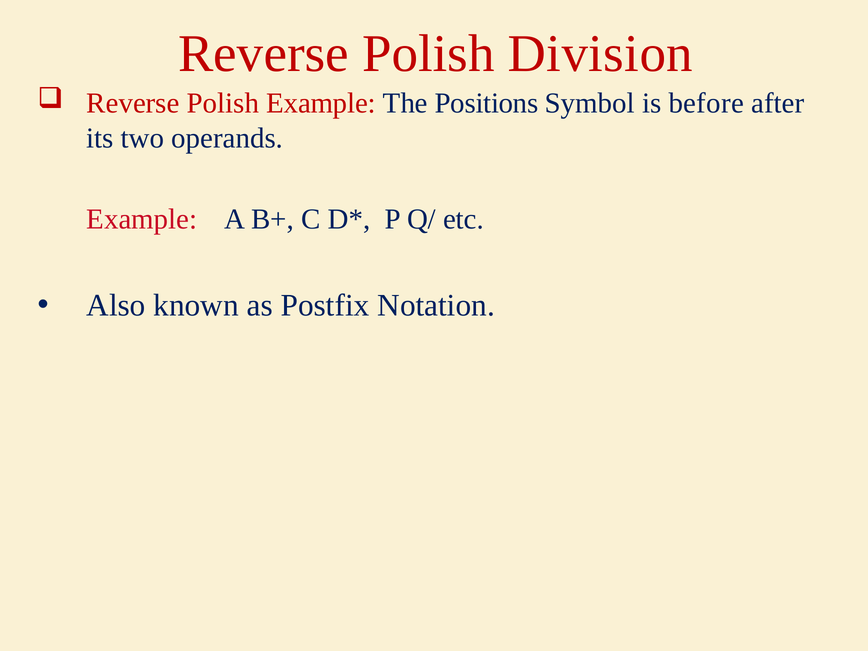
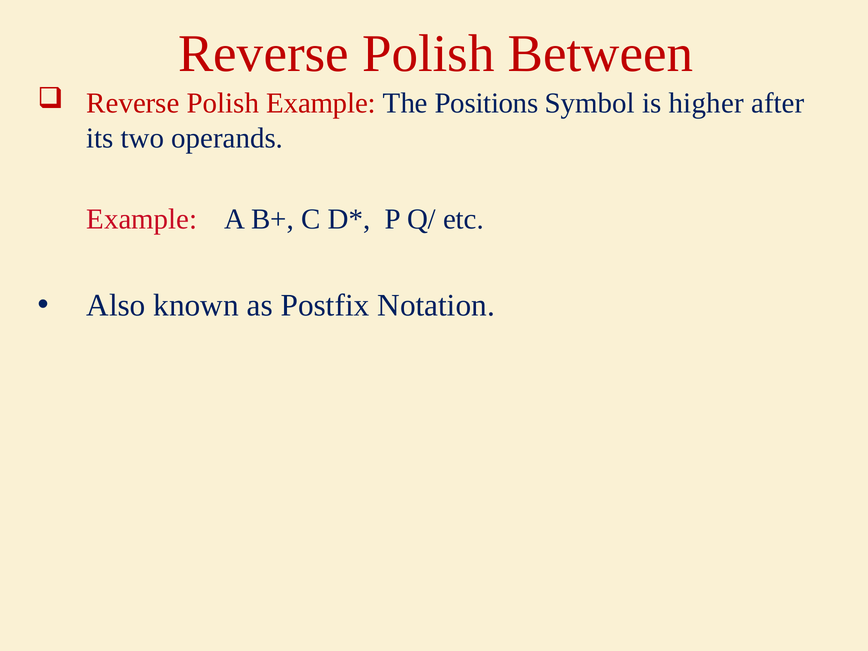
Division: Division -> Between
before: before -> higher
